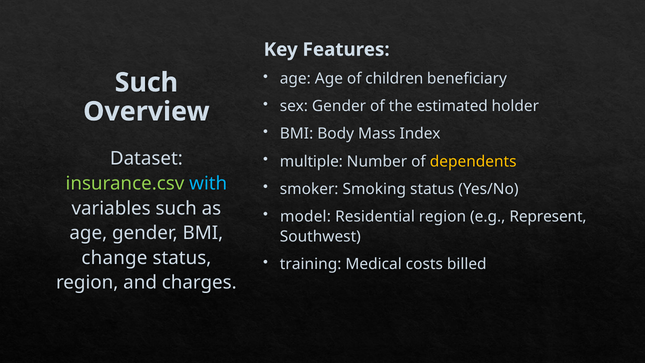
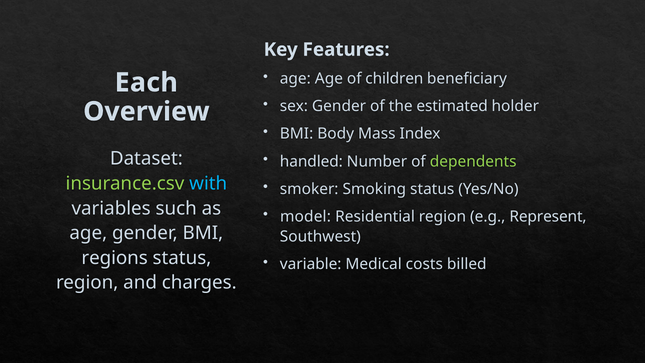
Such at (146, 83): Such -> Each
multiple: multiple -> handled
dependents colour: yellow -> light green
change: change -> regions
training: training -> variable
